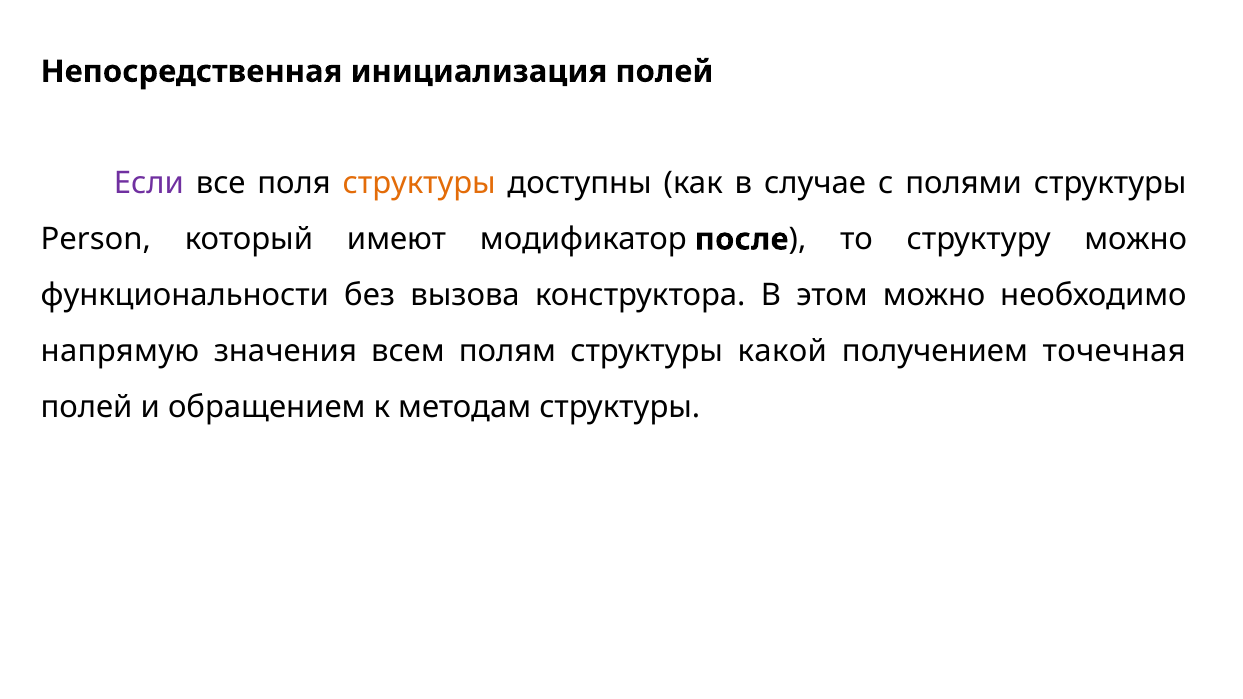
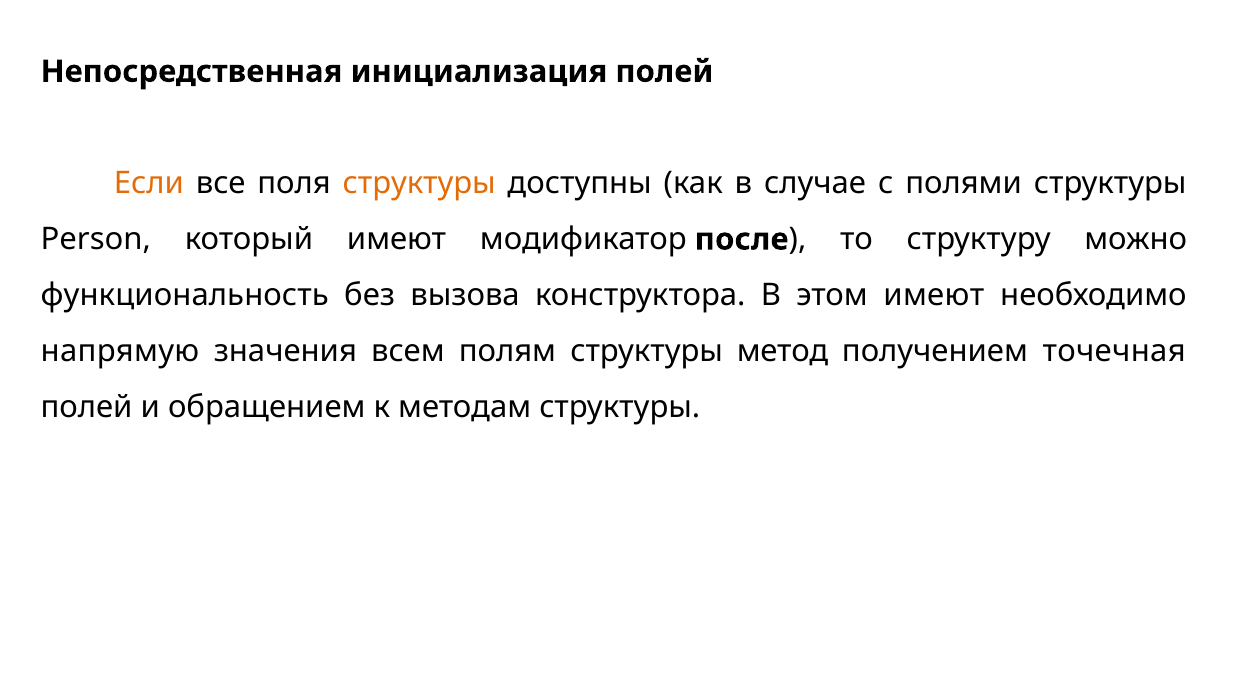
Если colour: purple -> orange
функциональности: функциональности -> функциональность
этом можно: можно -> имеют
какой: какой -> метод
